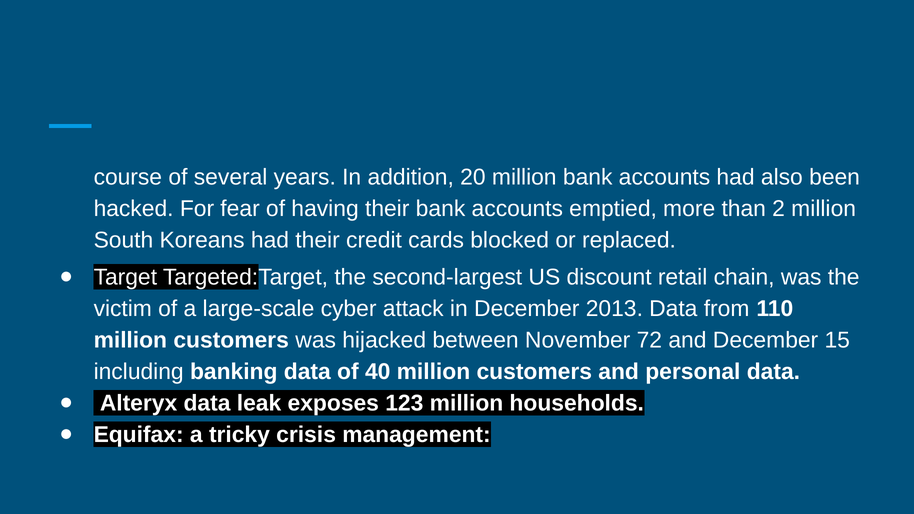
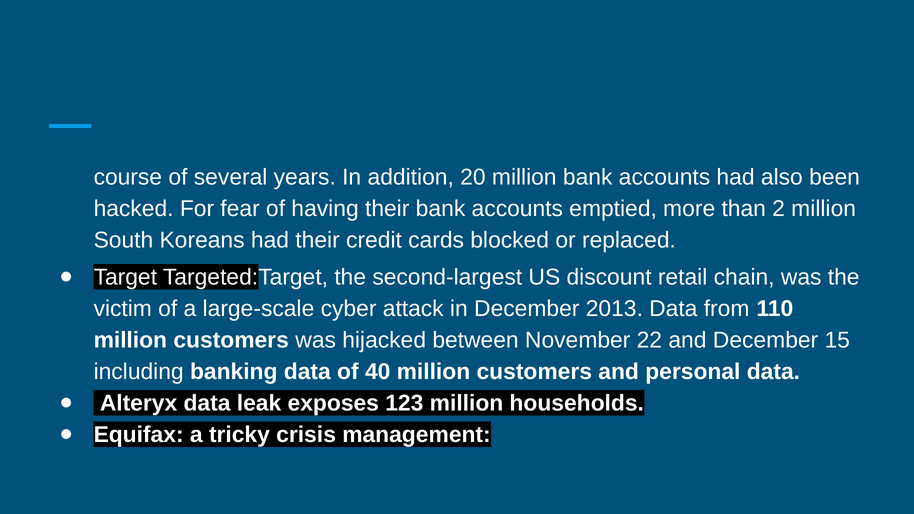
72: 72 -> 22
